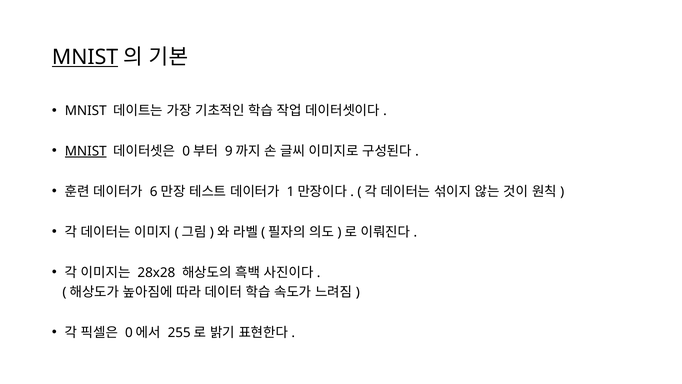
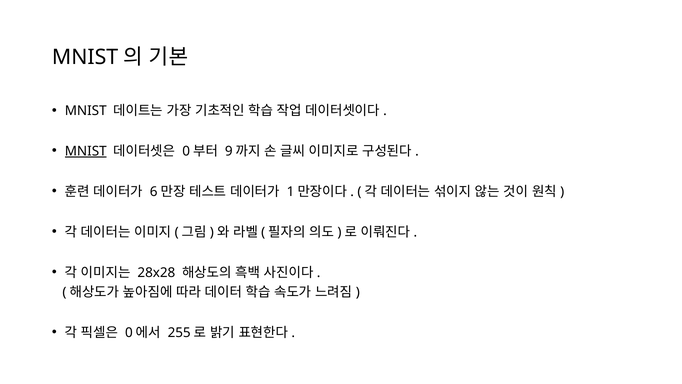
MNIST at (85, 57) underline: present -> none
